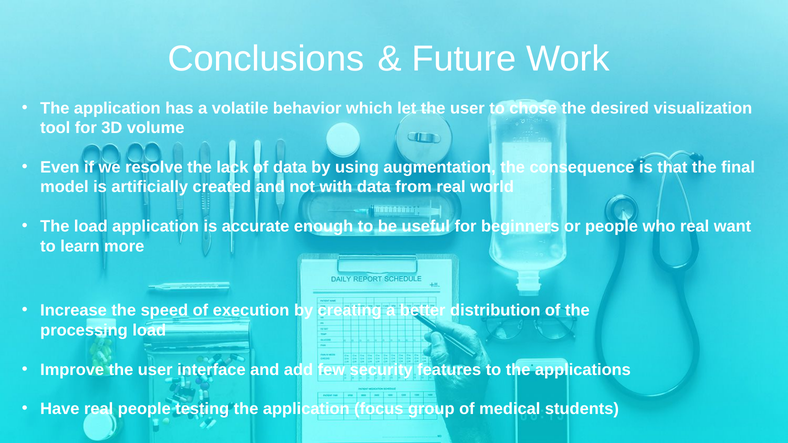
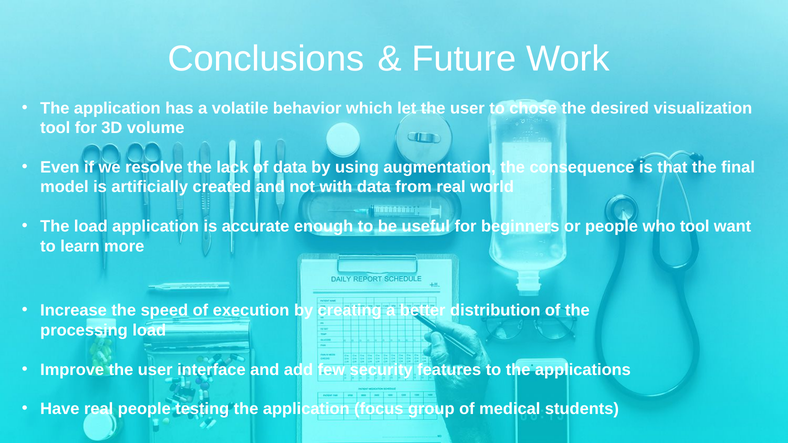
who real: real -> tool
